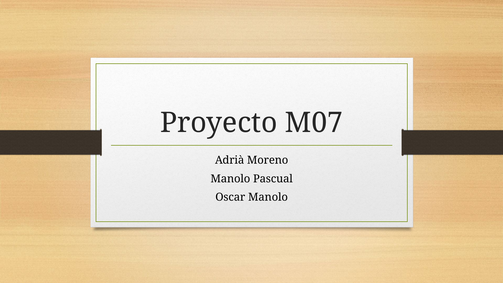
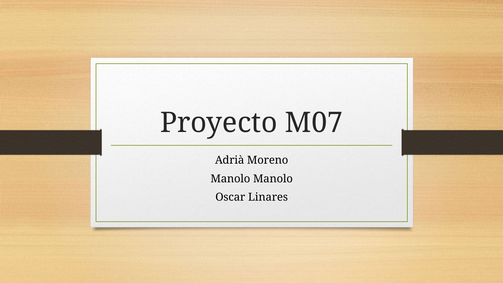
Manolo Pascual: Pascual -> Manolo
Oscar Manolo: Manolo -> Linares
